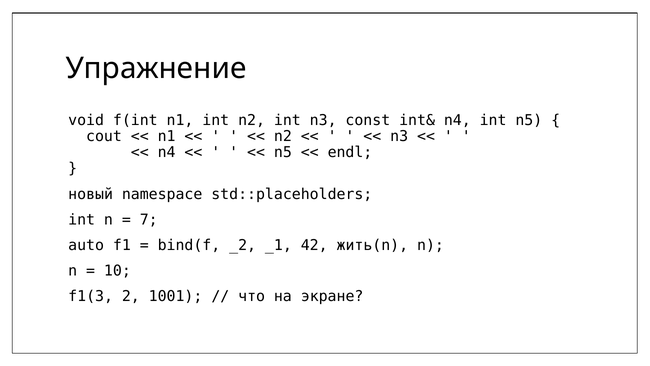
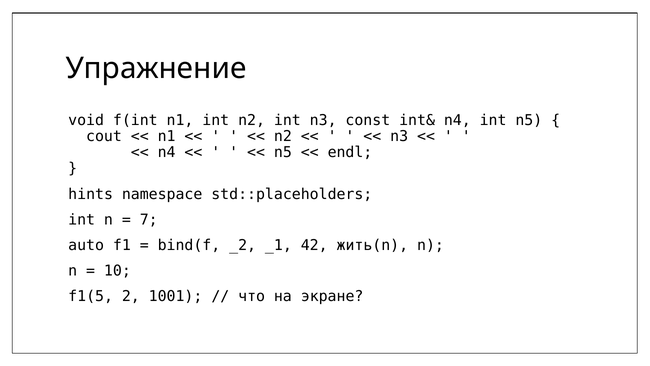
новый: новый -> hints
f1(3: f1(3 -> f1(5
